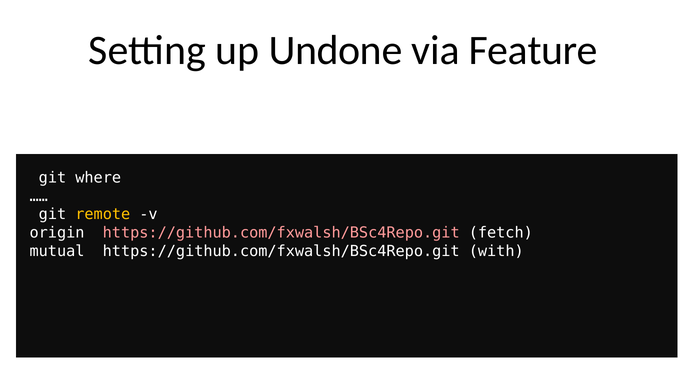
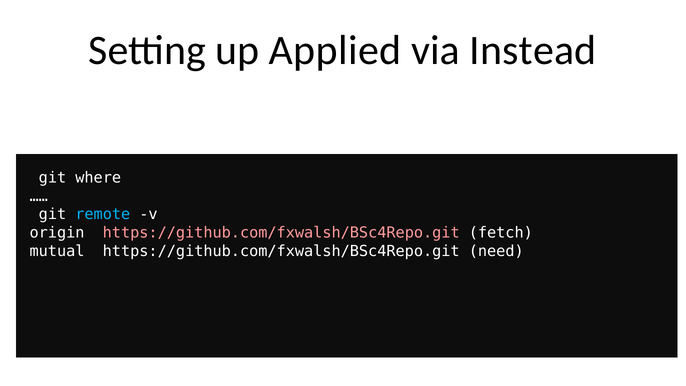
Undone: Undone -> Applied
Feature: Feature -> Instead
remote colour: yellow -> light blue
with: with -> need
